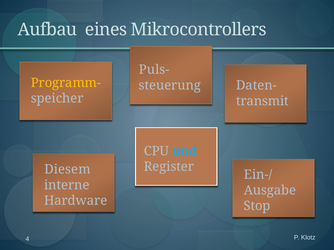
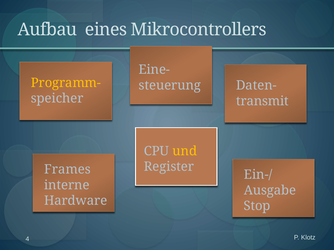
Puls-: Puls- -> Eine-
und colour: light blue -> yellow
Diesem: Diesem -> Frames
